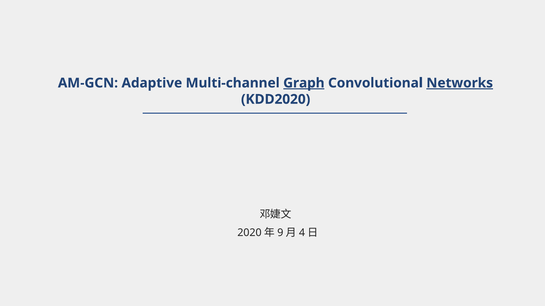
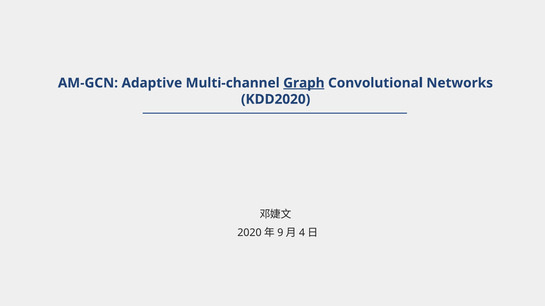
Networks underline: present -> none
